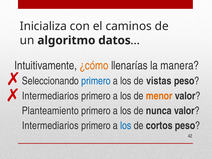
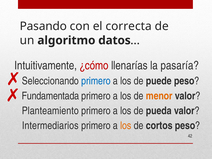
Inicializa: Inicializa -> Pasando
caminos: caminos -> correcta
¿cómo colour: orange -> red
manera: manera -> pasaría
vistas: vistas -> puede
Intermediarios at (50, 96): Intermediarios -> Fundamentada
nunca: nunca -> pueda
los at (126, 126) colour: blue -> orange
